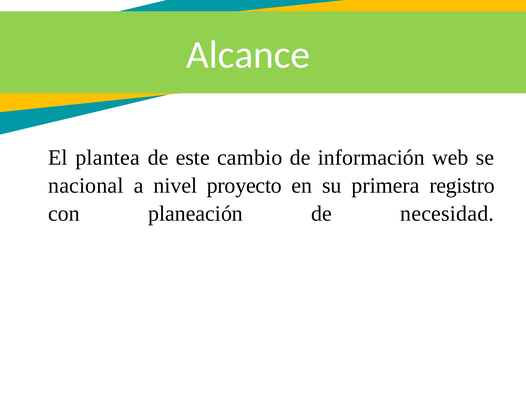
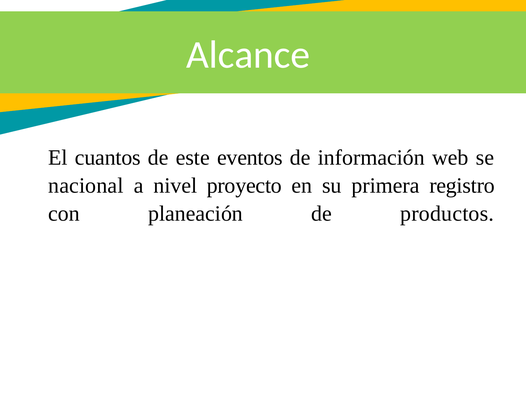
plantea: plantea -> cuantos
cambio: cambio -> eventos
necesidad: necesidad -> productos
